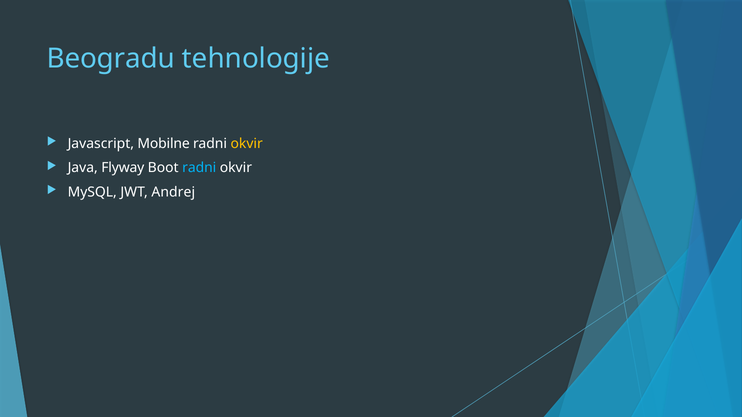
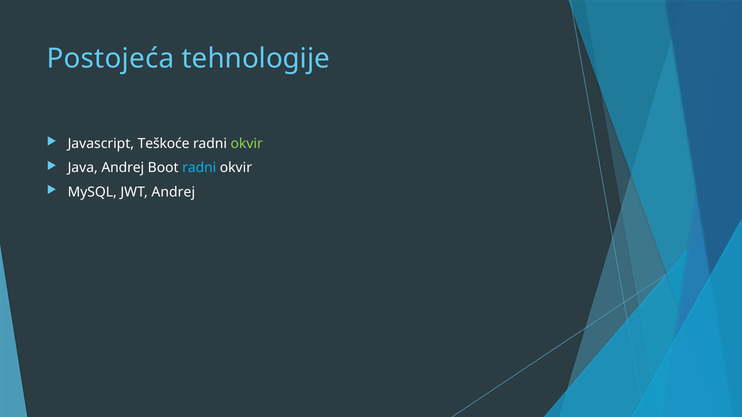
Beogradu: Beogradu -> Postojeća
Mobilne: Mobilne -> Teškoće
okvir at (247, 144) colour: yellow -> light green
Java Flyway: Flyway -> Andrej
